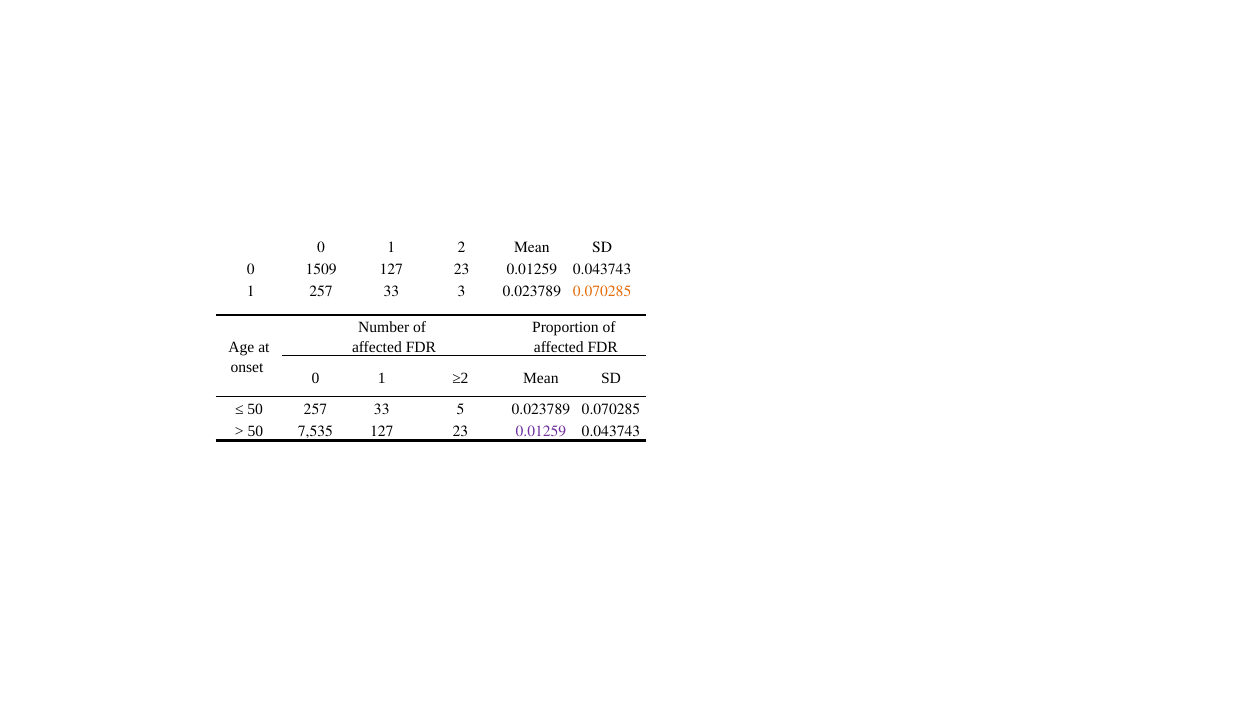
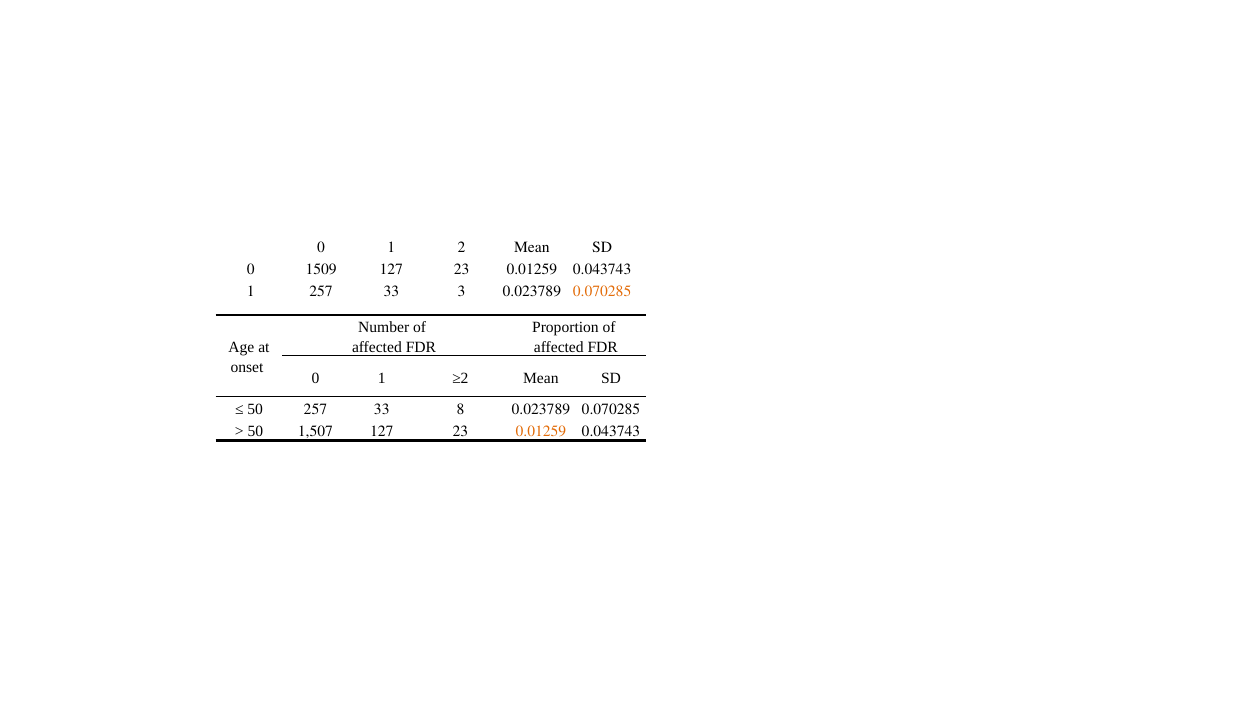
5: 5 -> 8
7,535: 7,535 -> 1,507
0.01259 at (541, 431) colour: purple -> orange
